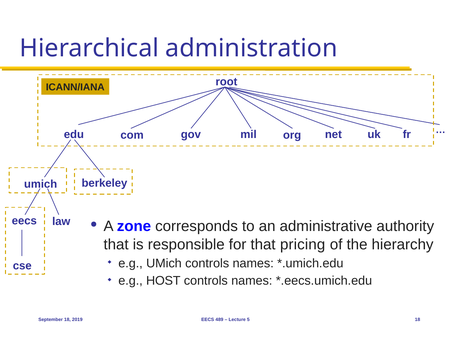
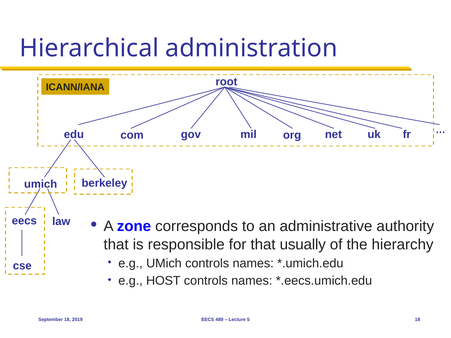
pricing: pricing -> usually
